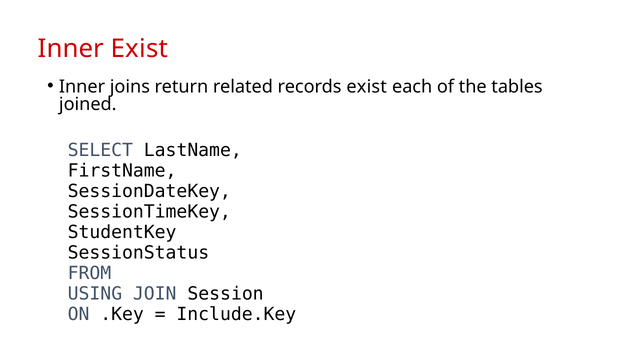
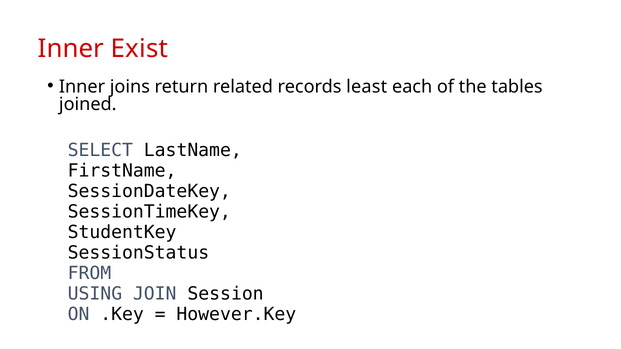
records exist: exist -> least
Include.Key: Include.Key -> However.Key
